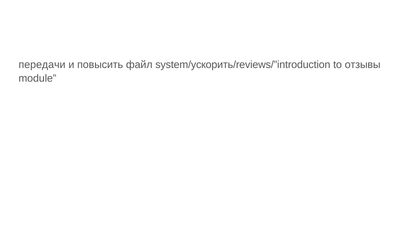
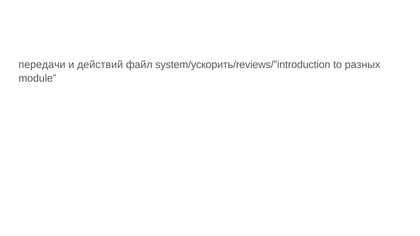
повысить: повысить -> действий
отзывы: отзывы -> разных
